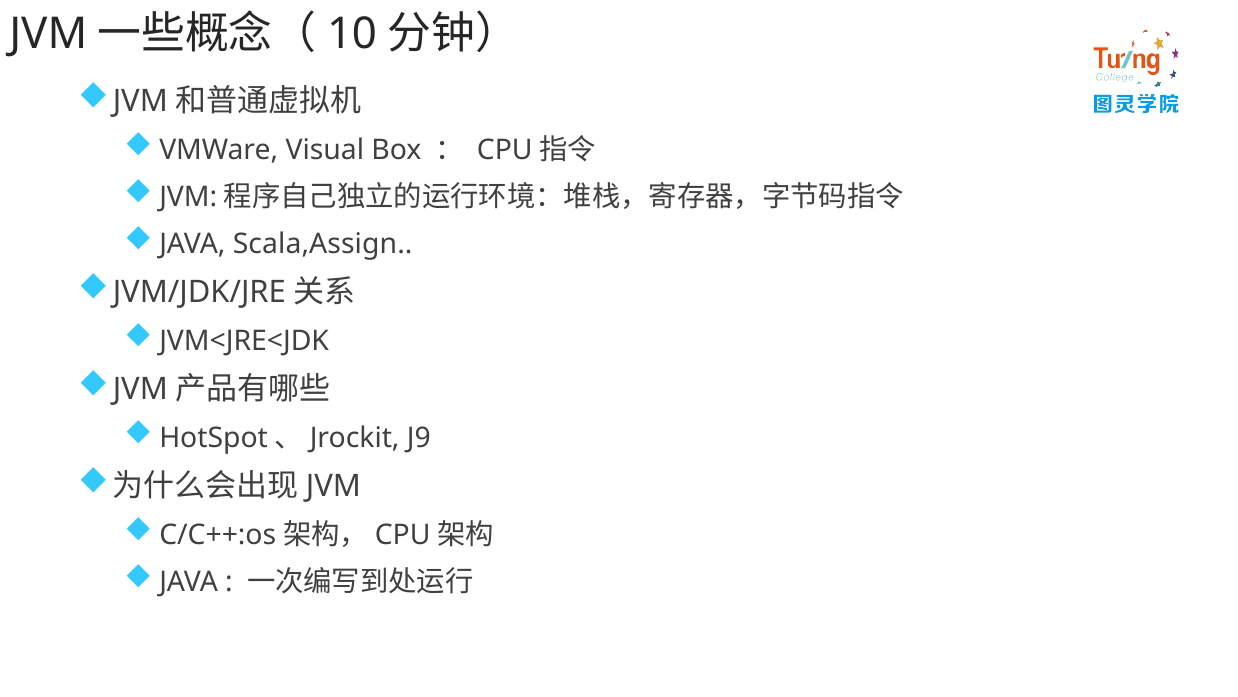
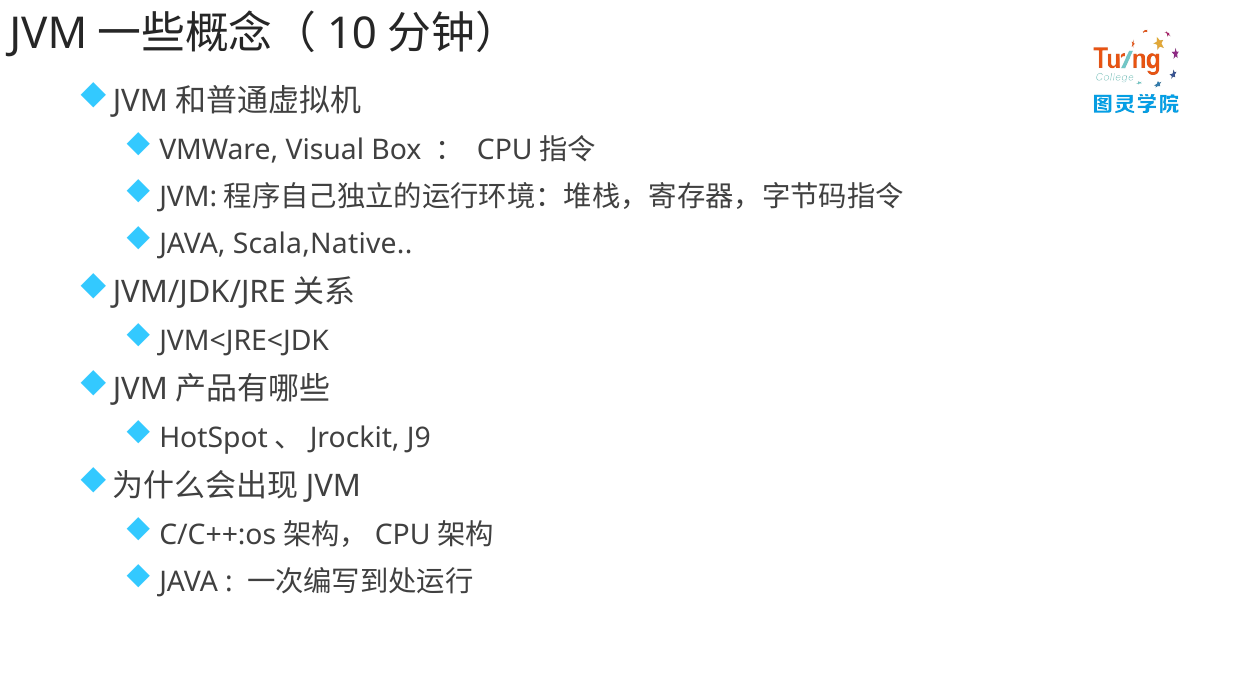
Scala,Assign: Scala,Assign -> Scala,Native
